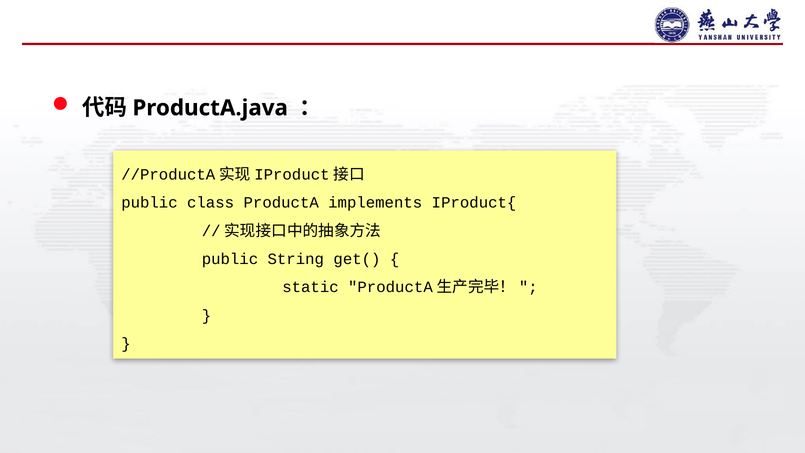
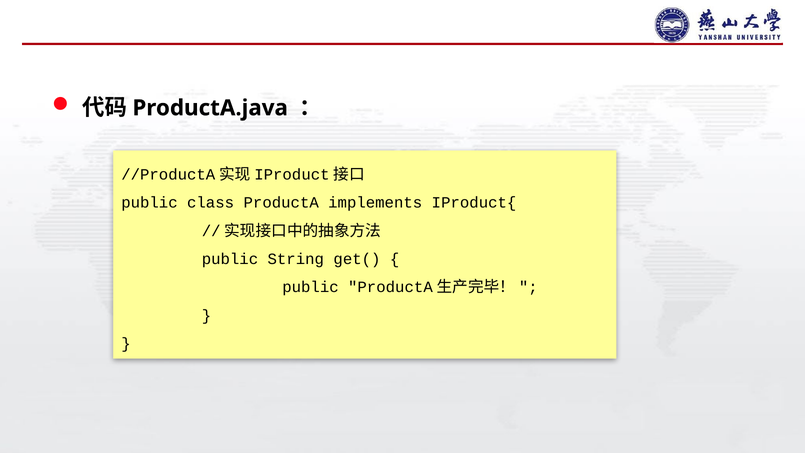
static at (310, 287): static -> public
